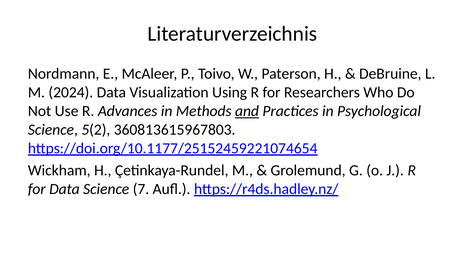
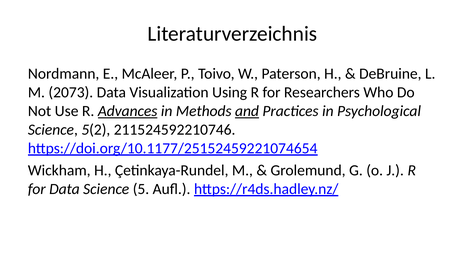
2024: 2024 -> 2073
Advances underline: none -> present
360813615967803: 360813615967803 -> 211524592210746
7: 7 -> 5
